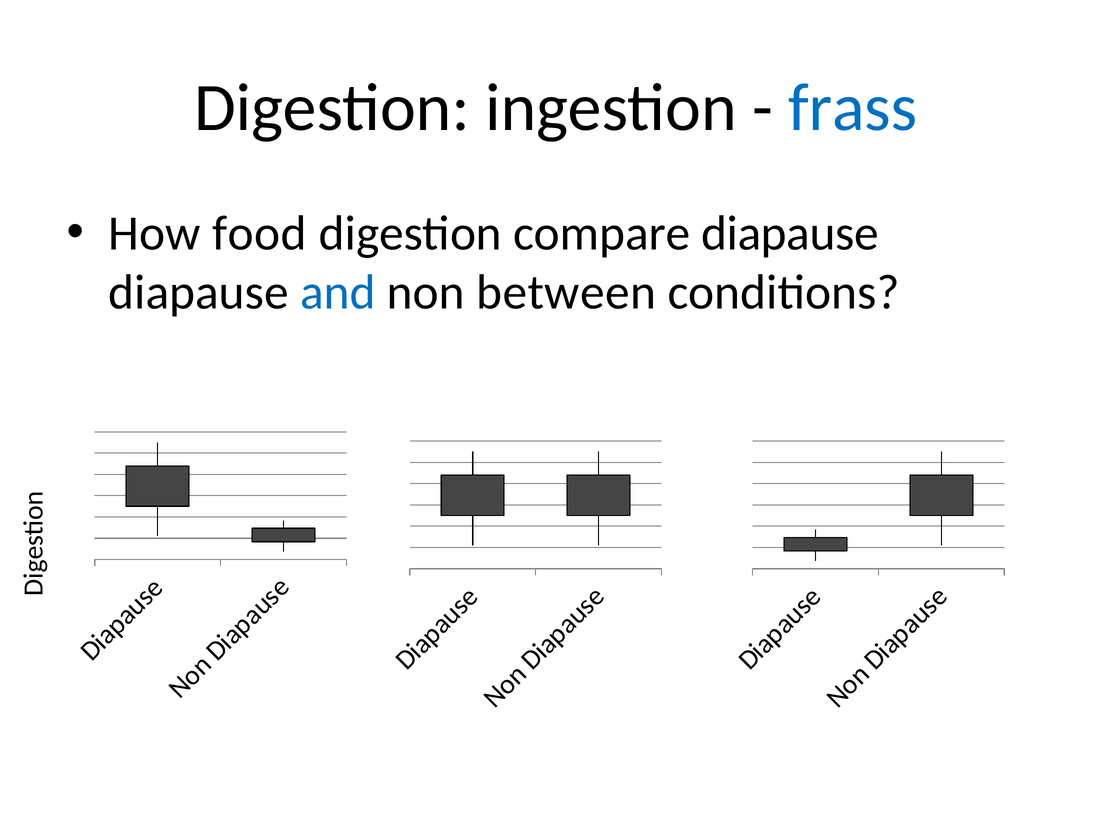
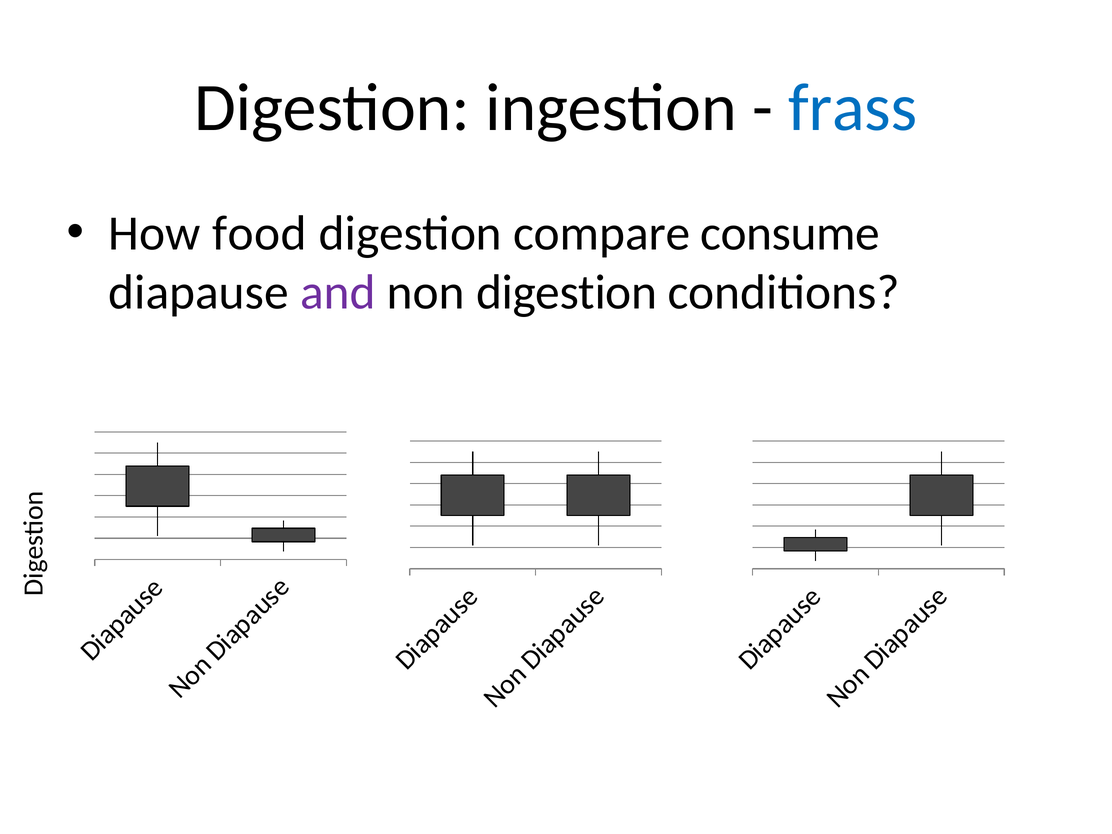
compare diapause: diapause -> consume
and colour: blue -> purple
non between: between -> digestion
